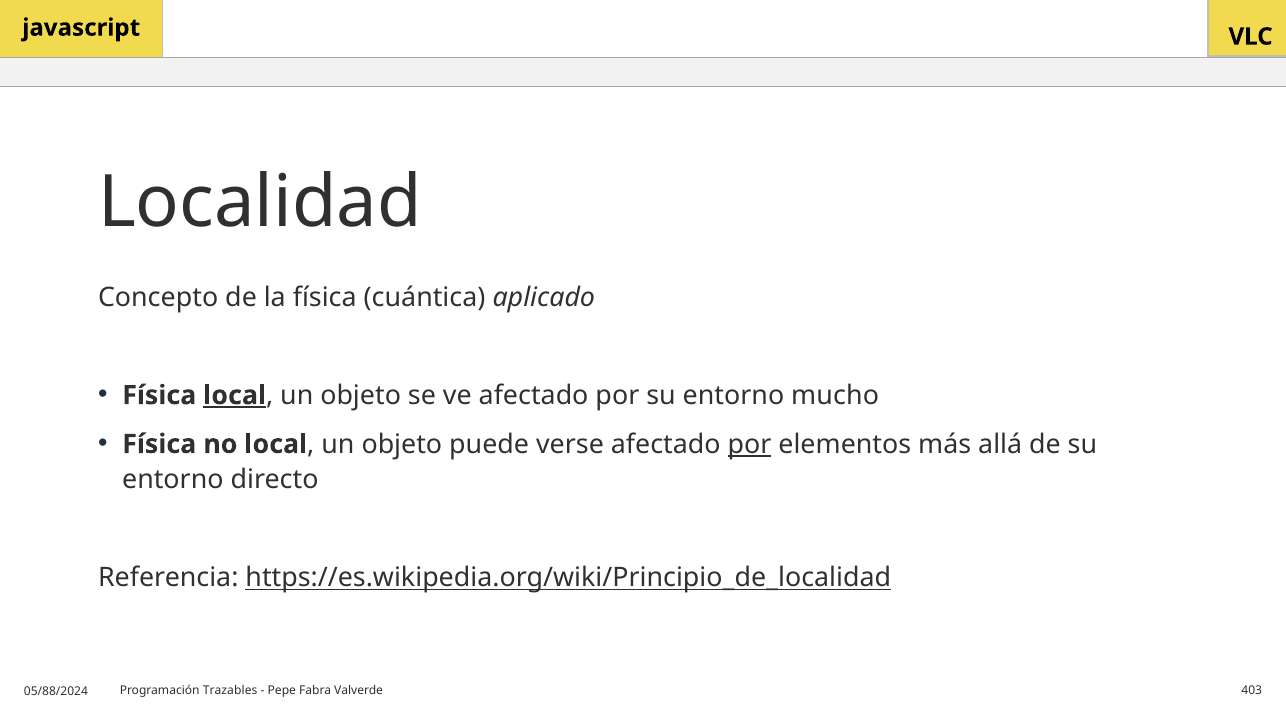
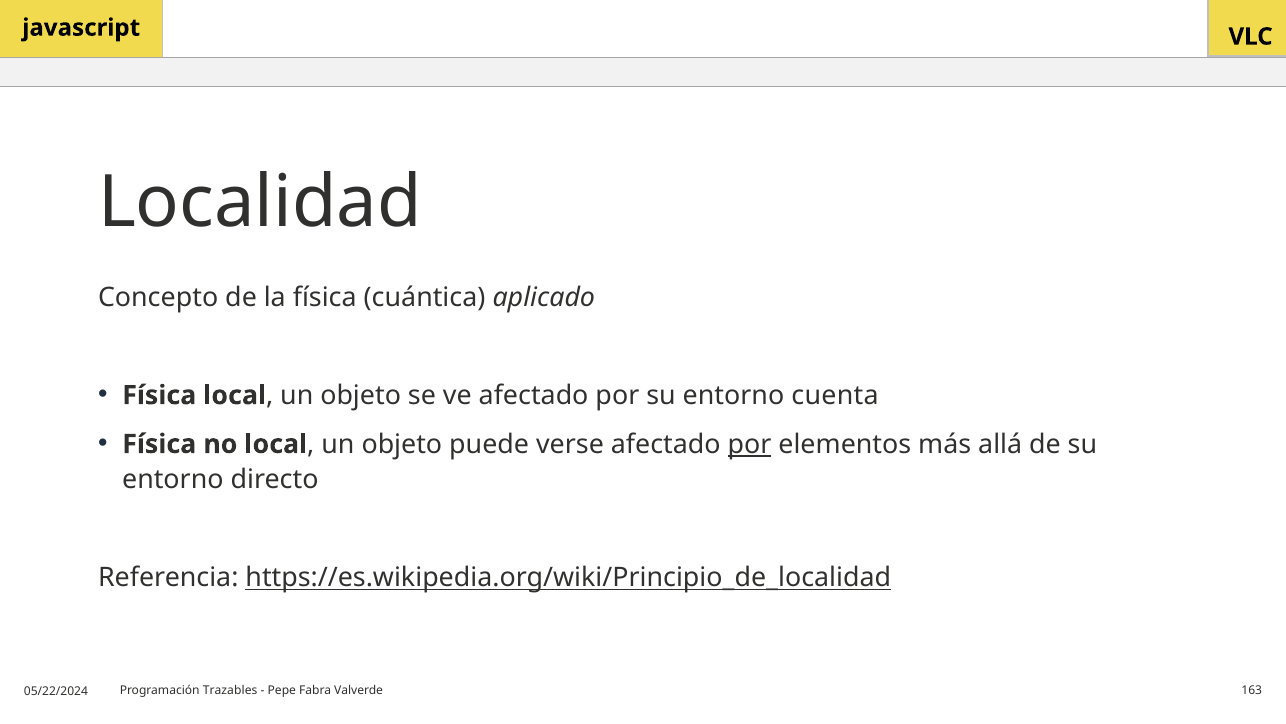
local at (235, 395) underline: present -> none
mucho: mucho -> cuenta
403: 403 -> 163
05/88/2024: 05/88/2024 -> 05/22/2024
